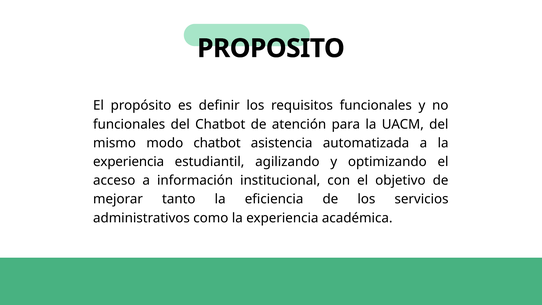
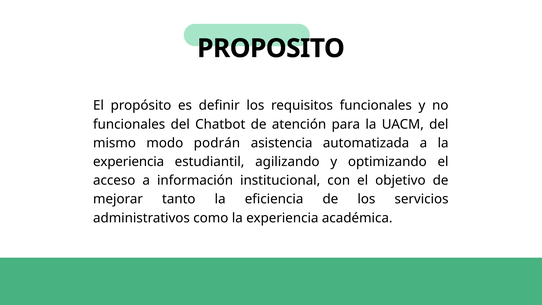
modo chatbot: chatbot -> podrán
